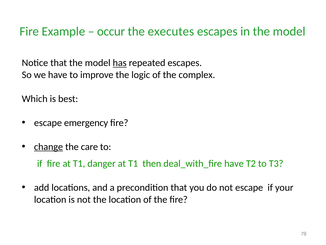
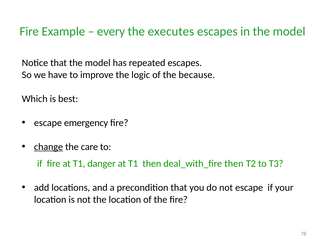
occur: occur -> every
has underline: present -> none
complex: complex -> because
deal_with_fire have: have -> then
